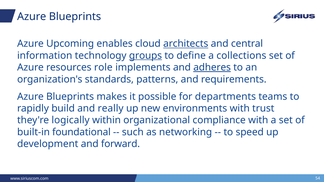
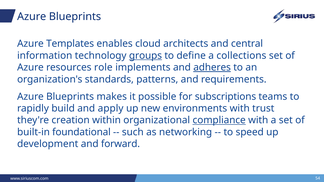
Upcoming: Upcoming -> Templates
architects underline: present -> none
departments: departments -> subscriptions
really: really -> apply
logically: logically -> creation
compliance underline: none -> present
